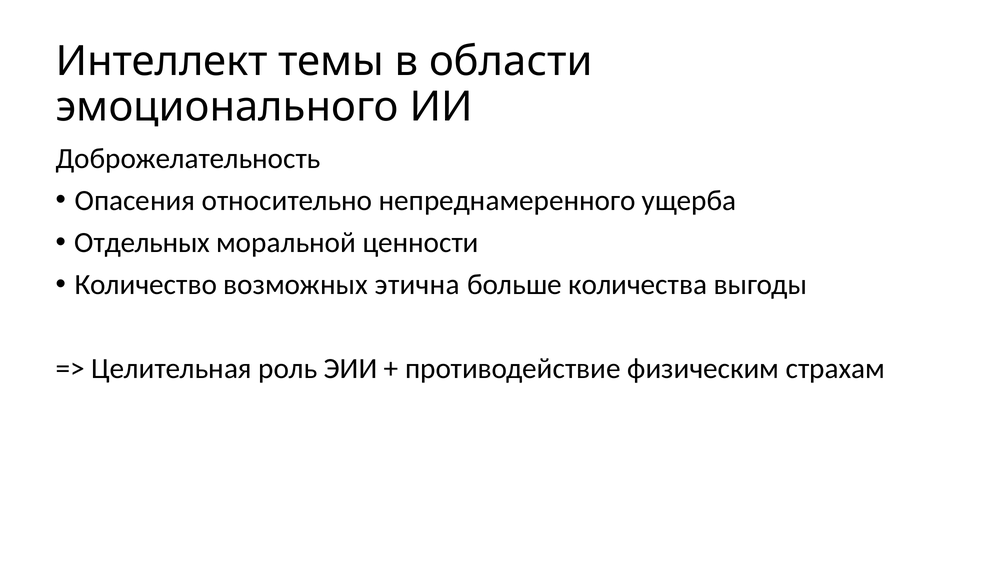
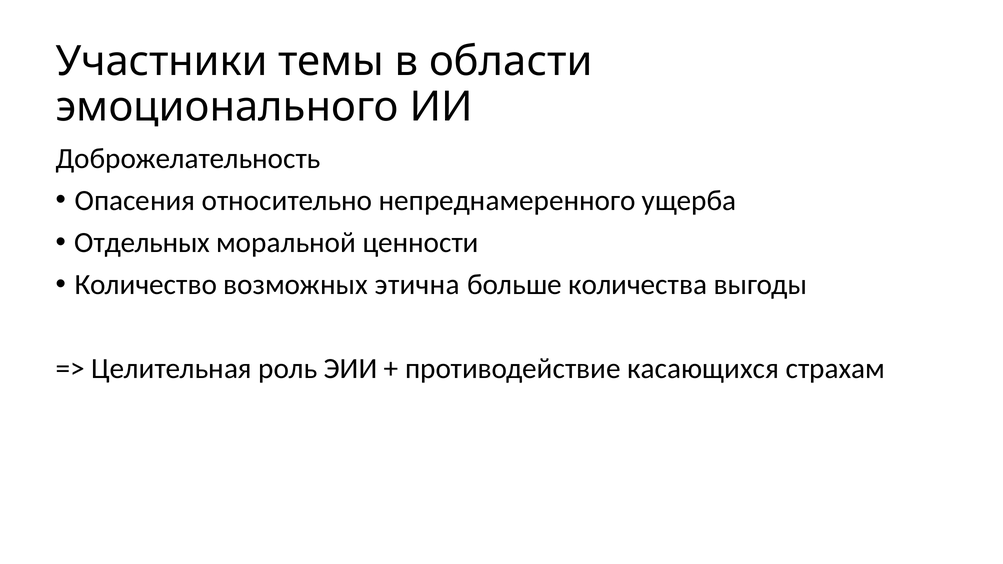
Интеллект: Интеллект -> Участники
физическим: физическим -> касающихся
